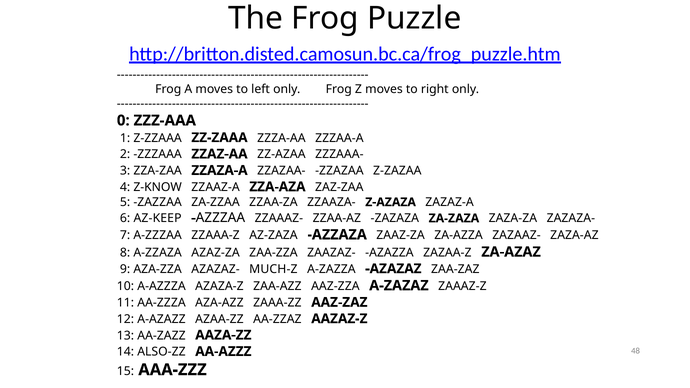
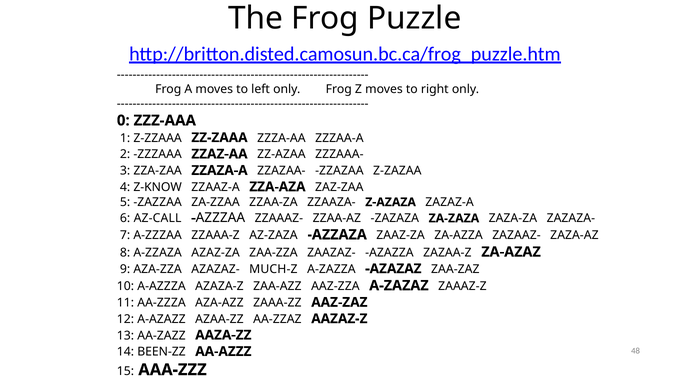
AZ-KEEP: AZ-KEEP -> AZ-CALL
ALSO-ZZ: ALSO-ZZ -> BEEN-ZZ
